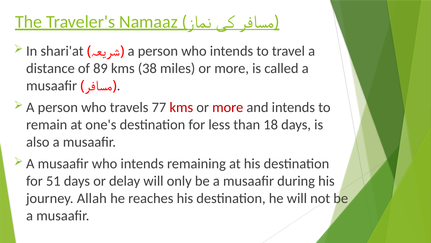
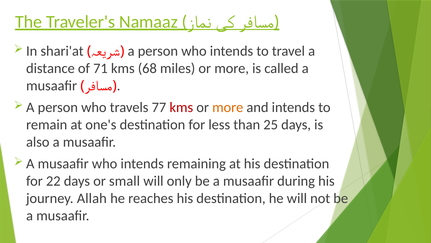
89: 89 -> 71
38: 38 -> 68
more at (228, 107) colour: red -> orange
18: 18 -> 25
51: 51 -> 22
delay: delay -> small
